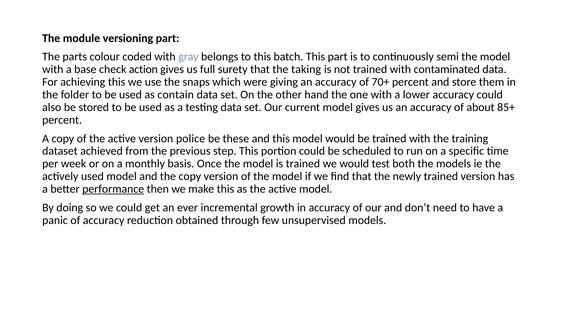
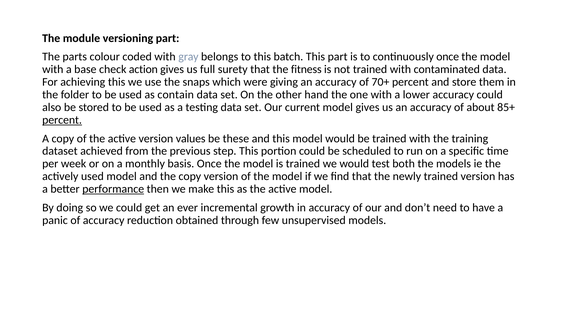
continuously semi: semi -> once
taking: taking -> fitness
percent at (62, 120) underline: none -> present
police: police -> values
